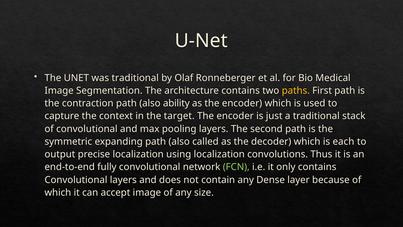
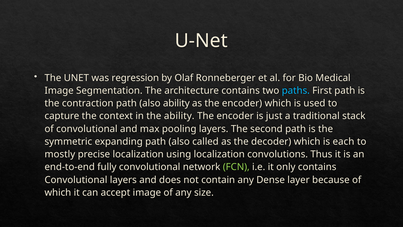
was traditional: traditional -> regression
paths colour: yellow -> light blue
the target: target -> ability
output: output -> mostly
